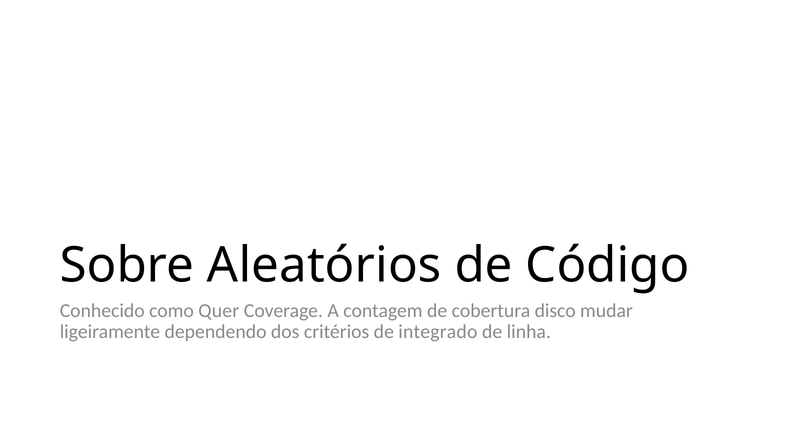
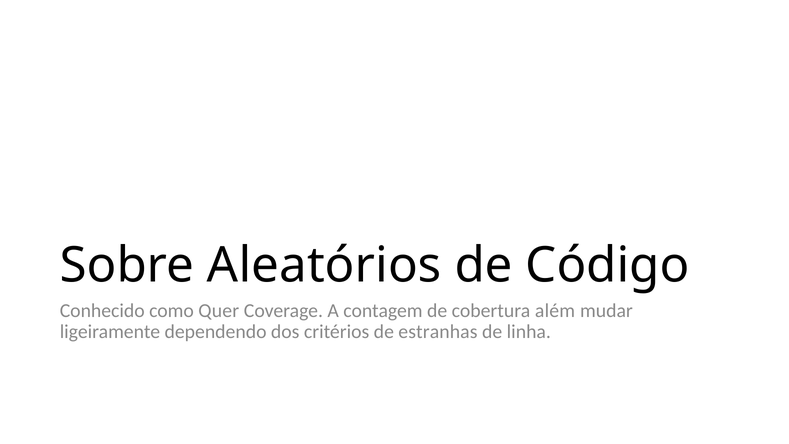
disco: disco -> além
integrado: integrado -> estranhas
